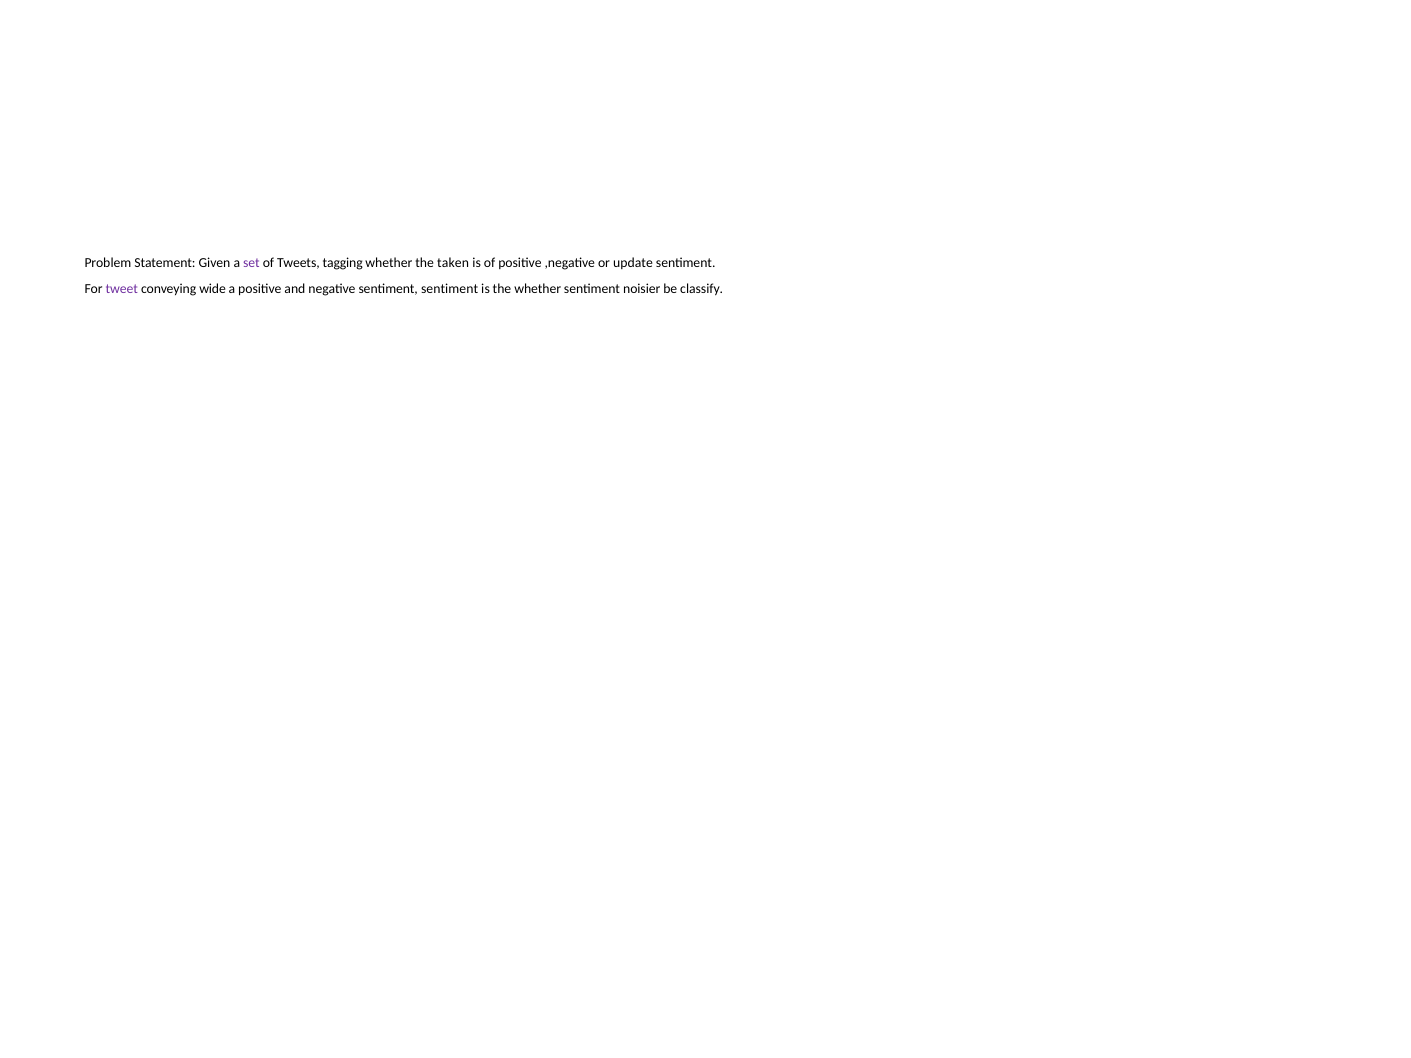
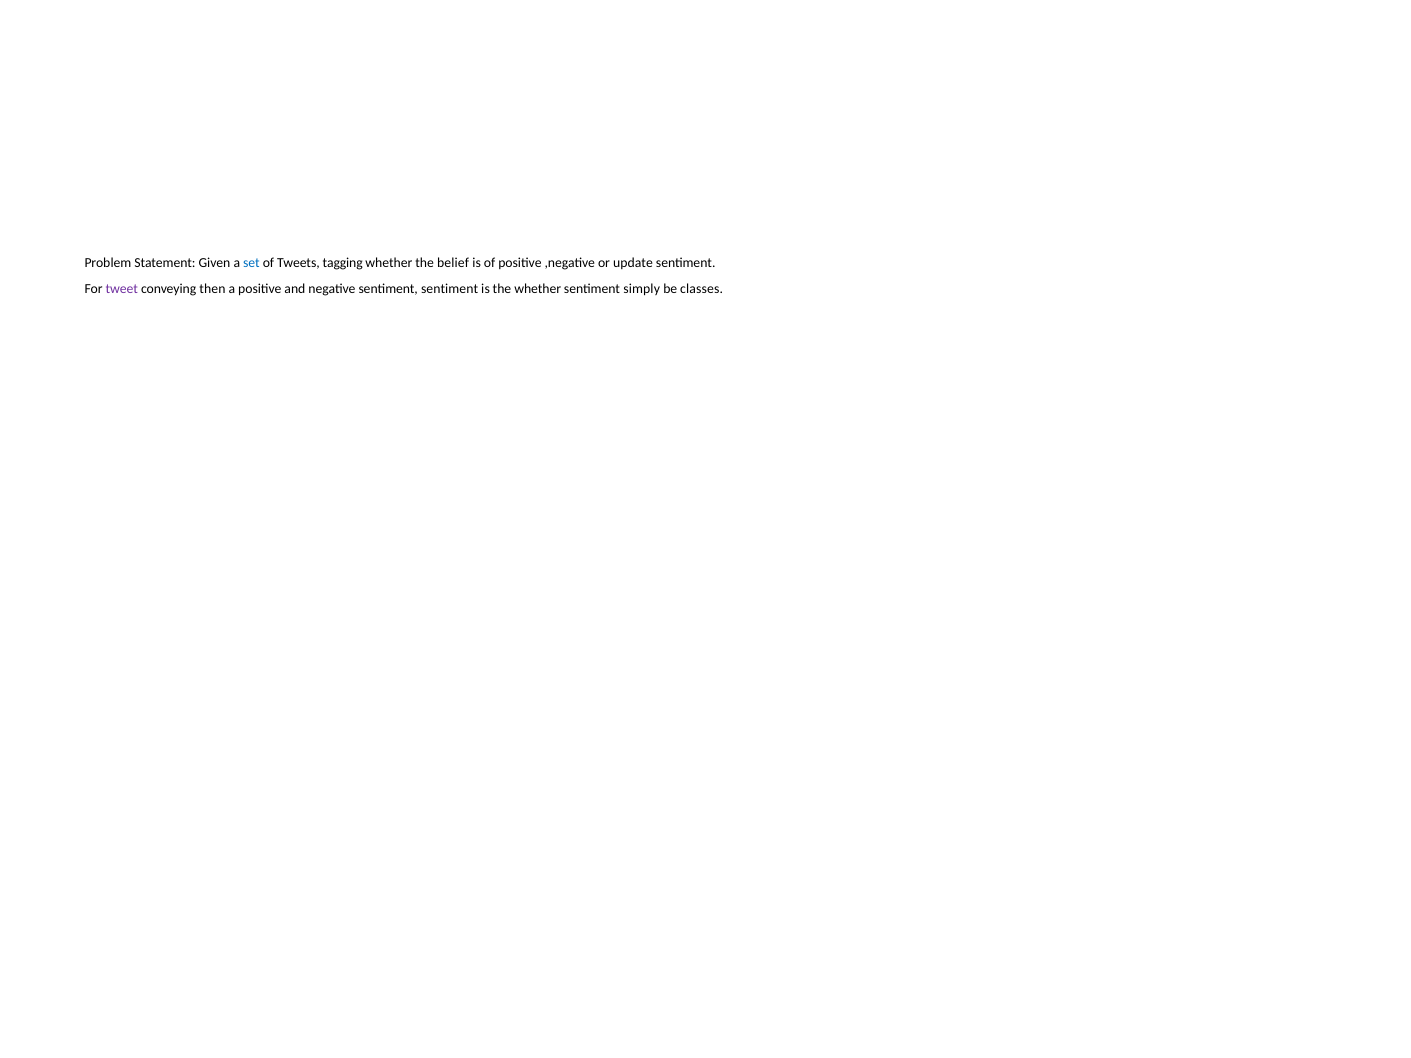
set colour: purple -> blue
taken: taken -> belief
wide: wide -> then
noisier: noisier -> simply
classify: classify -> classes
